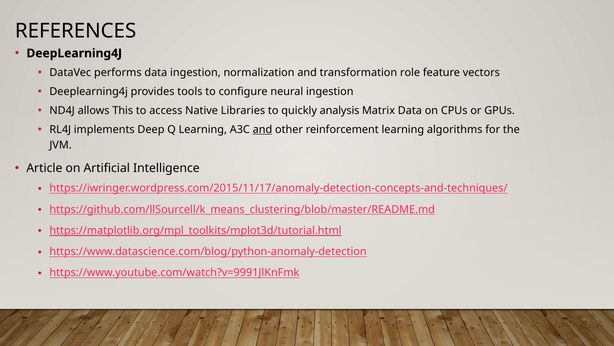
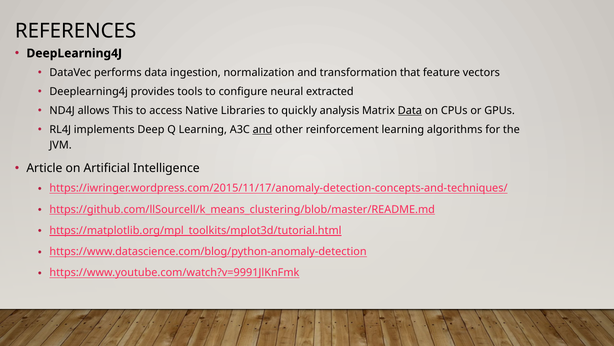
role: role -> that
neural ingestion: ingestion -> extracted
Data at (410, 110) underline: none -> present
